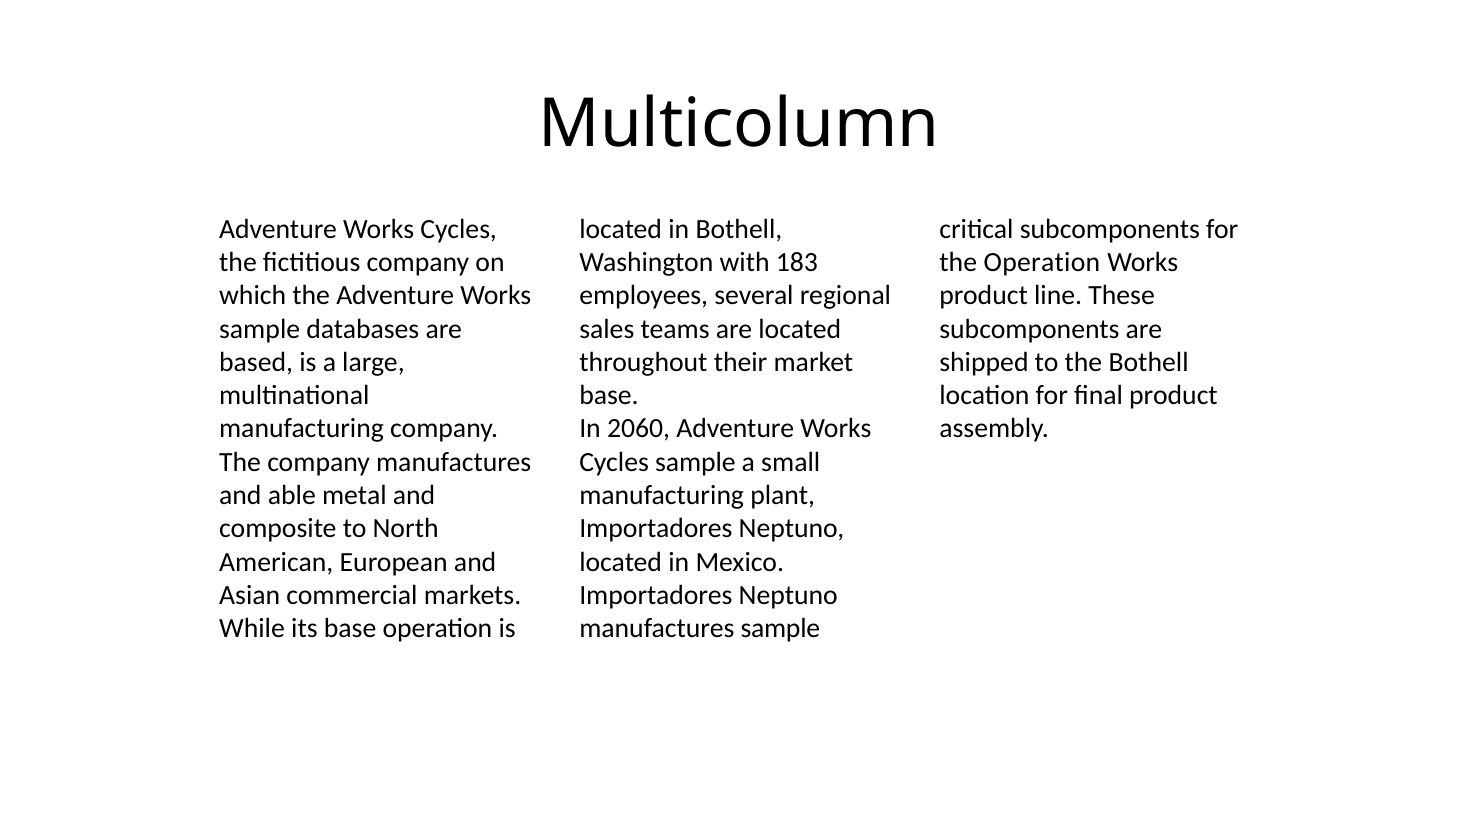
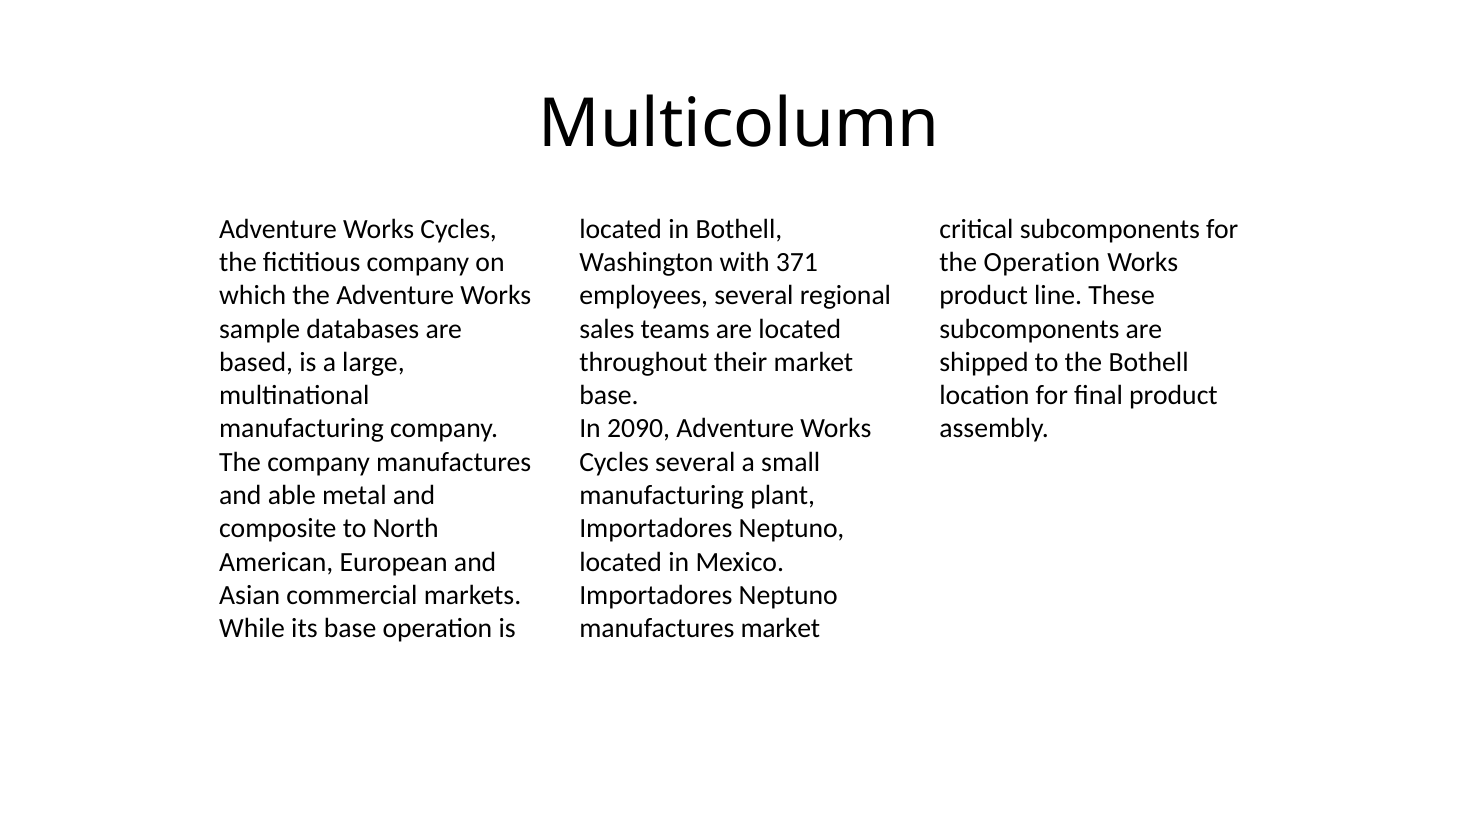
183: 183 -> 371
2060: 2060 -> 2090
Cycles sample: sample -> several
manufactures sample: sample -> market
